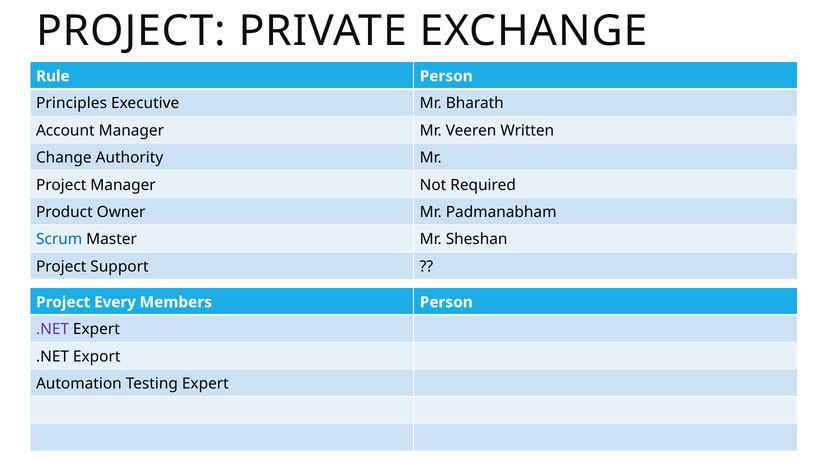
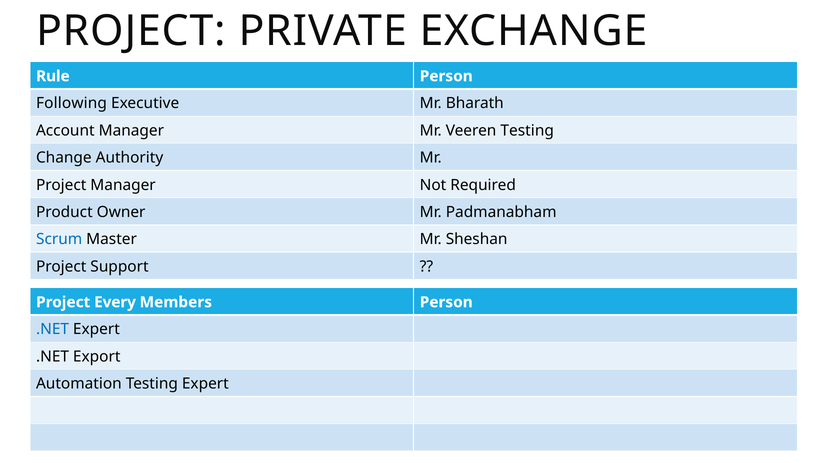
Principles: Principles -> Following
Veeren Written: Written -> Testing
.NET at (53, 329) colour: purple -> blue
